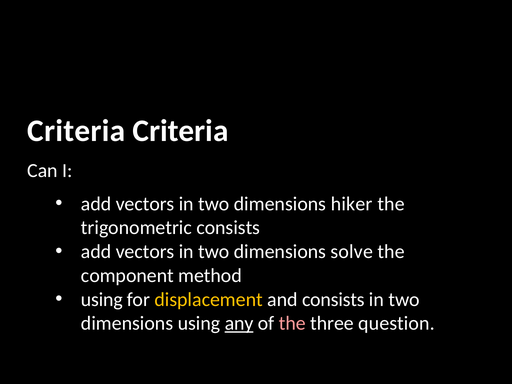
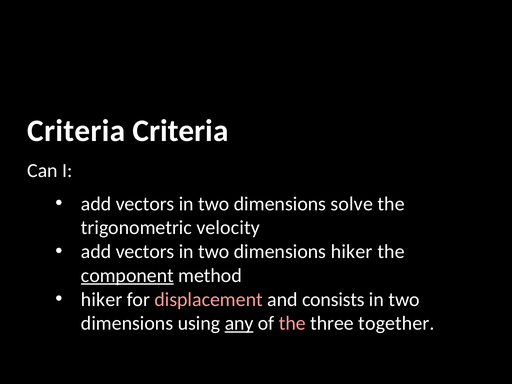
hiker: hiker -> solve
trigonometric consists: consists -> velocity
dimensions solve: solve -> hiker
component underline: none -> present
using at (102, 299): using -> hiker
displacement colour: yellow -> pink
question: question -> together
